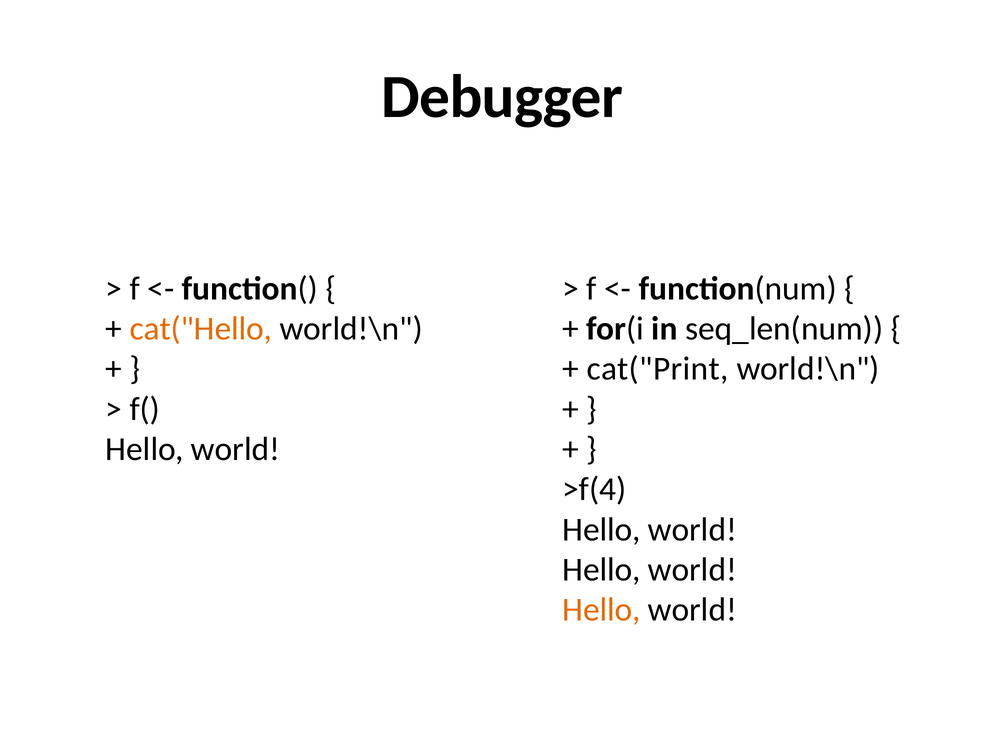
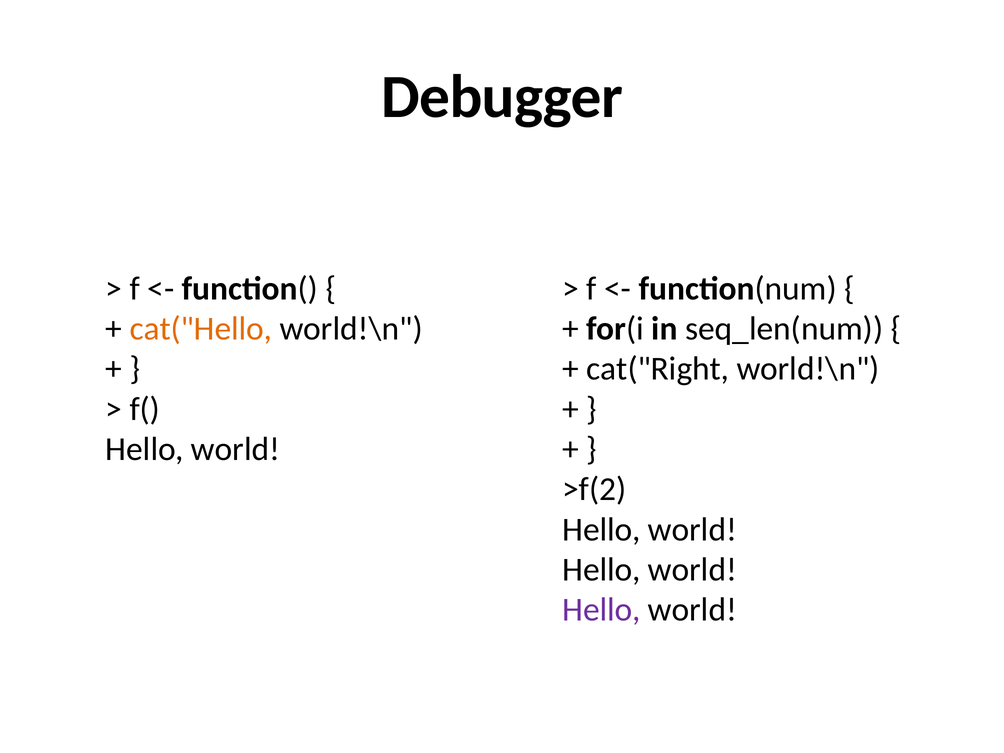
cat("Print: cat("Print -> cat("Right
>f(4: >f(4 -> >f(2
Hello at (601, 610) colour: orange -> purple
